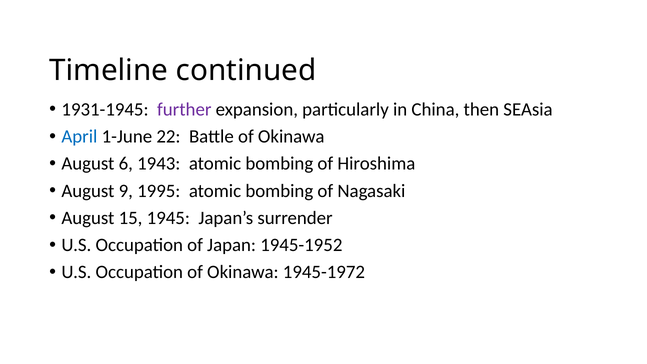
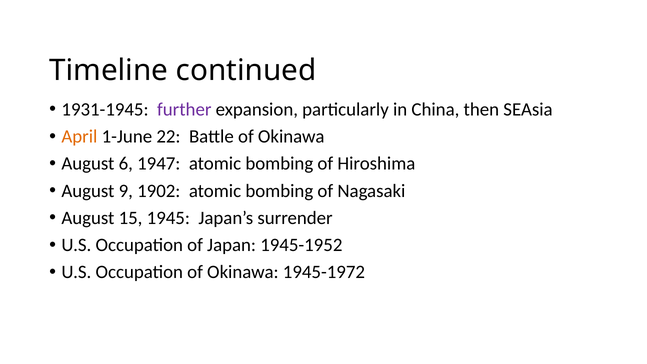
April colour: blue -> orange
1943: 1943 -> 1947
1995: 1995 -> 1902
